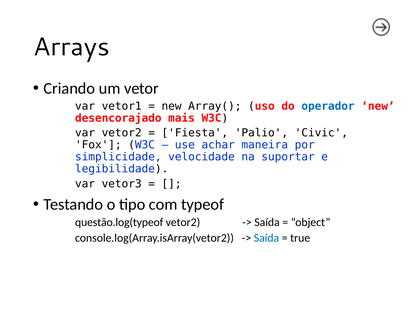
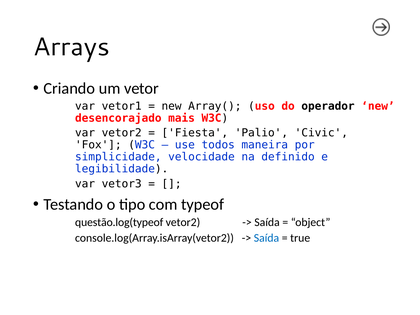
operador colour: blue -> black
achar: achar -> todos
suportar: suportar -> definido
